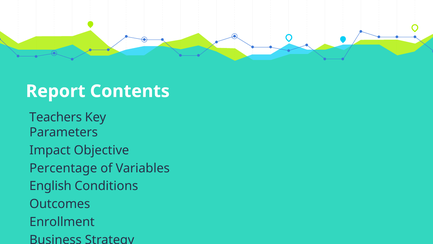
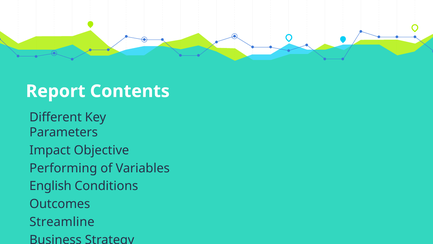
Teachers: Teachers -> Different
Percentage: Percentage -> Performing
Enrollment: Enrollment -> Streamline
